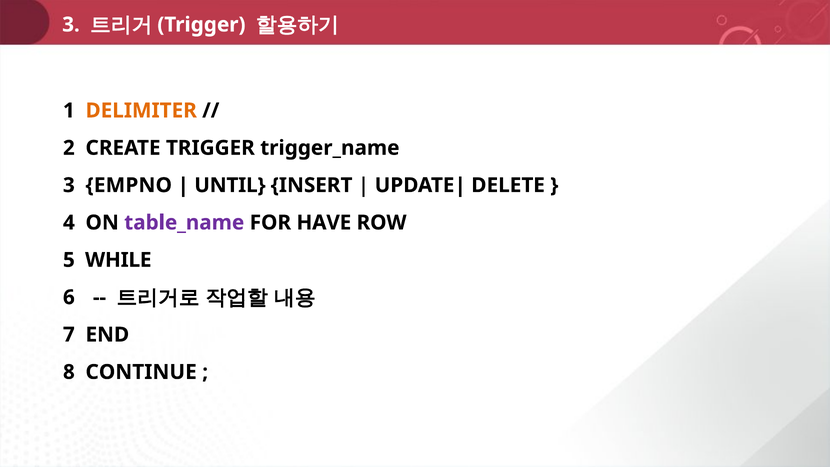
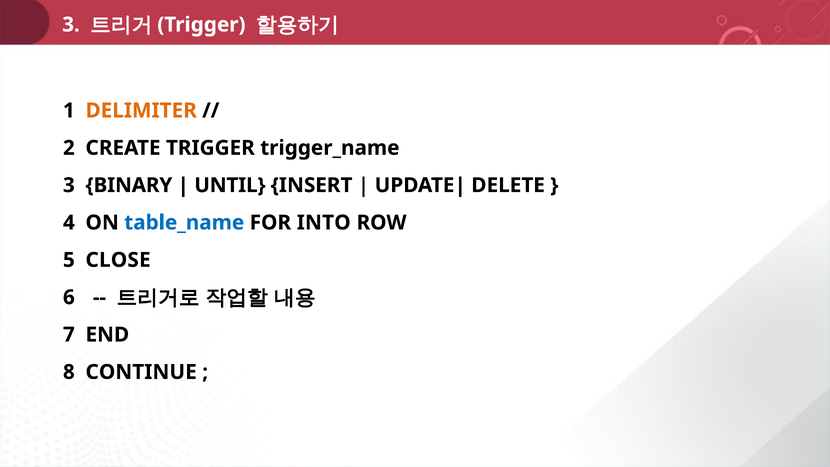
EMPNO: EMPNO -> BINARY
table_name colour: purple -> blue
HAVE: HAVE -> INTO
WHILE: WHILE -> CLOSE
